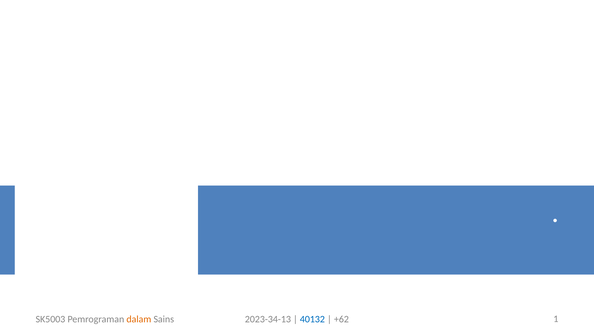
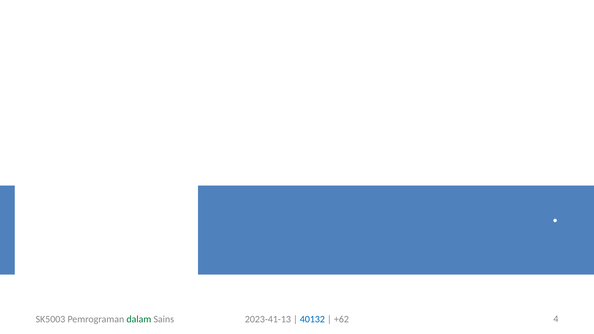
dalam colour: orange -> green
2023-34-13: 2023-34-13 -> 2023-41-13
1: 1 -> 4
